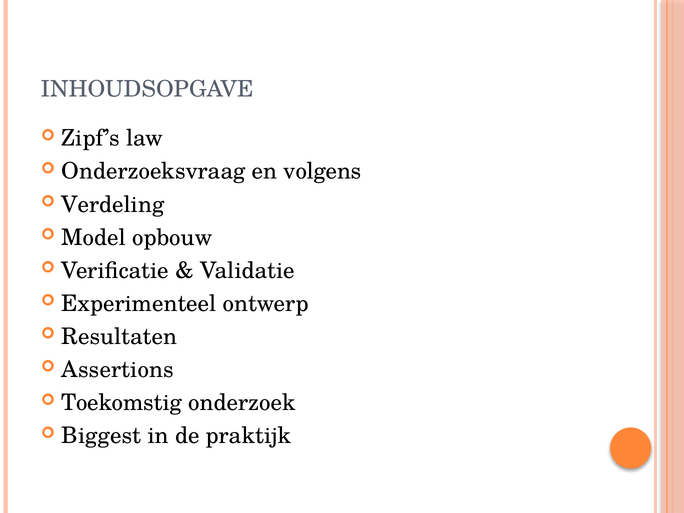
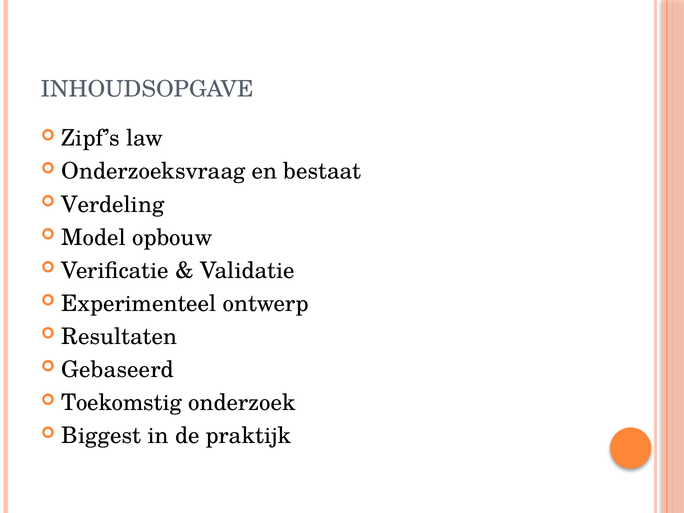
volgens: volgens -> bestaat
Assertions: Assertions -> Gebaseerd
